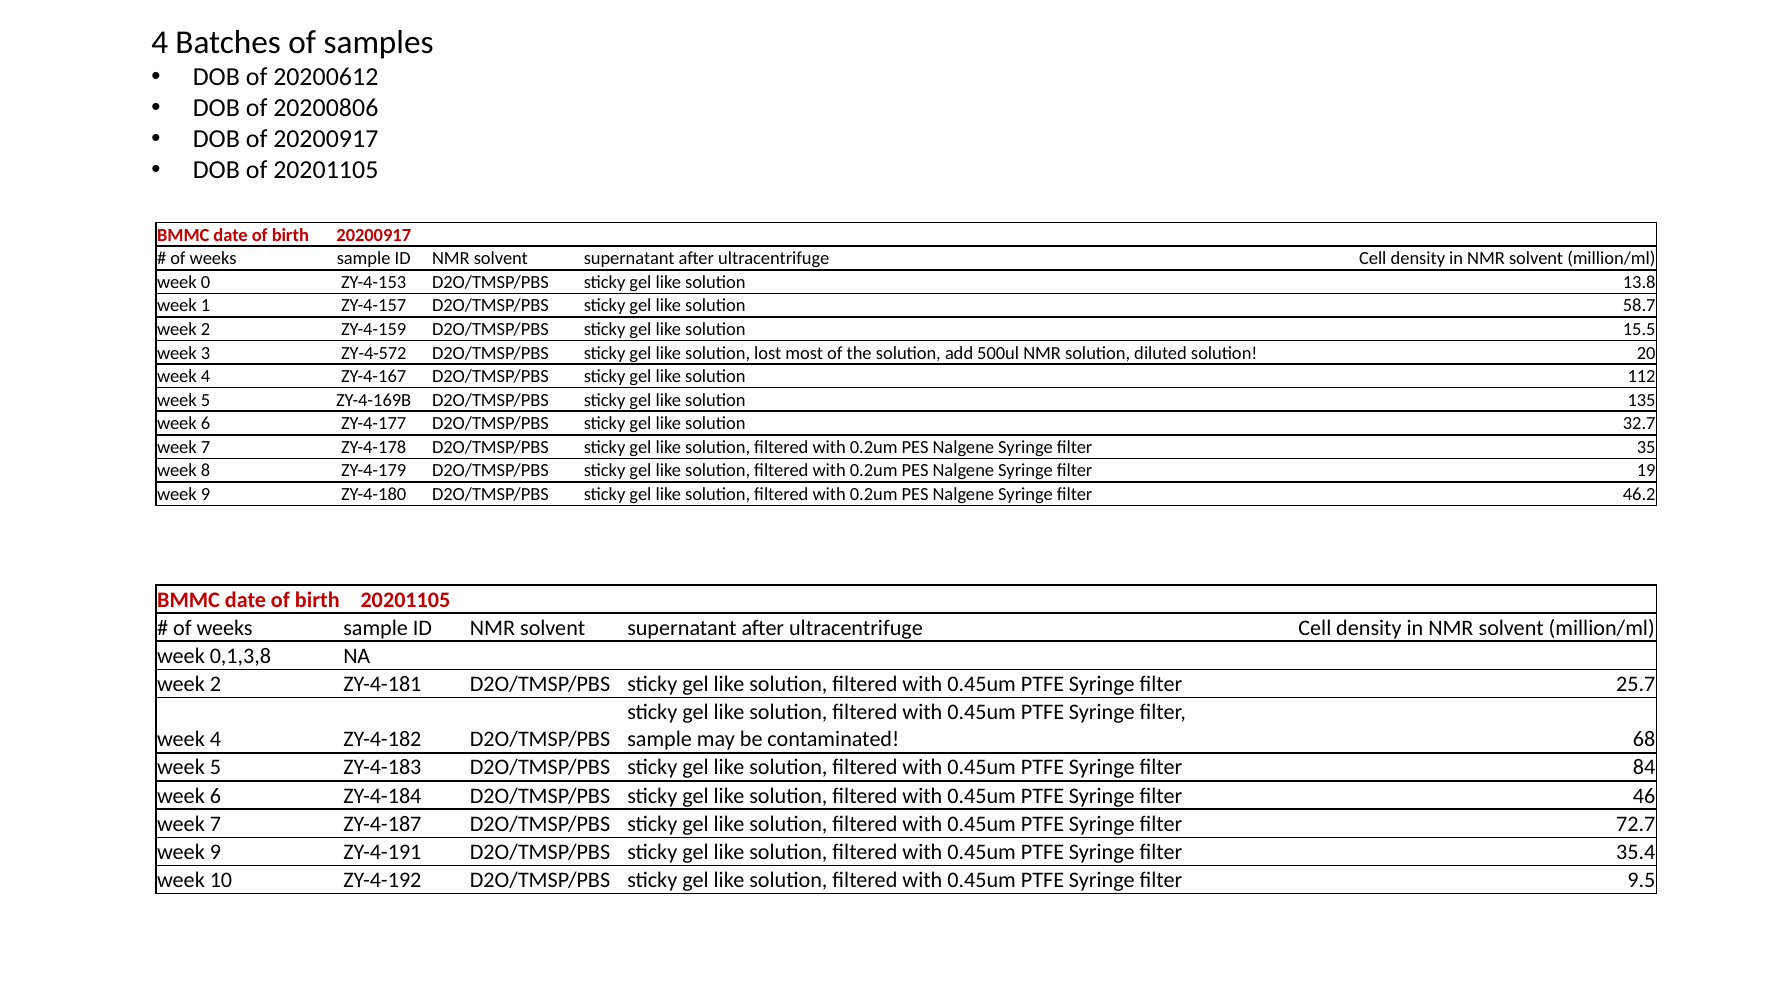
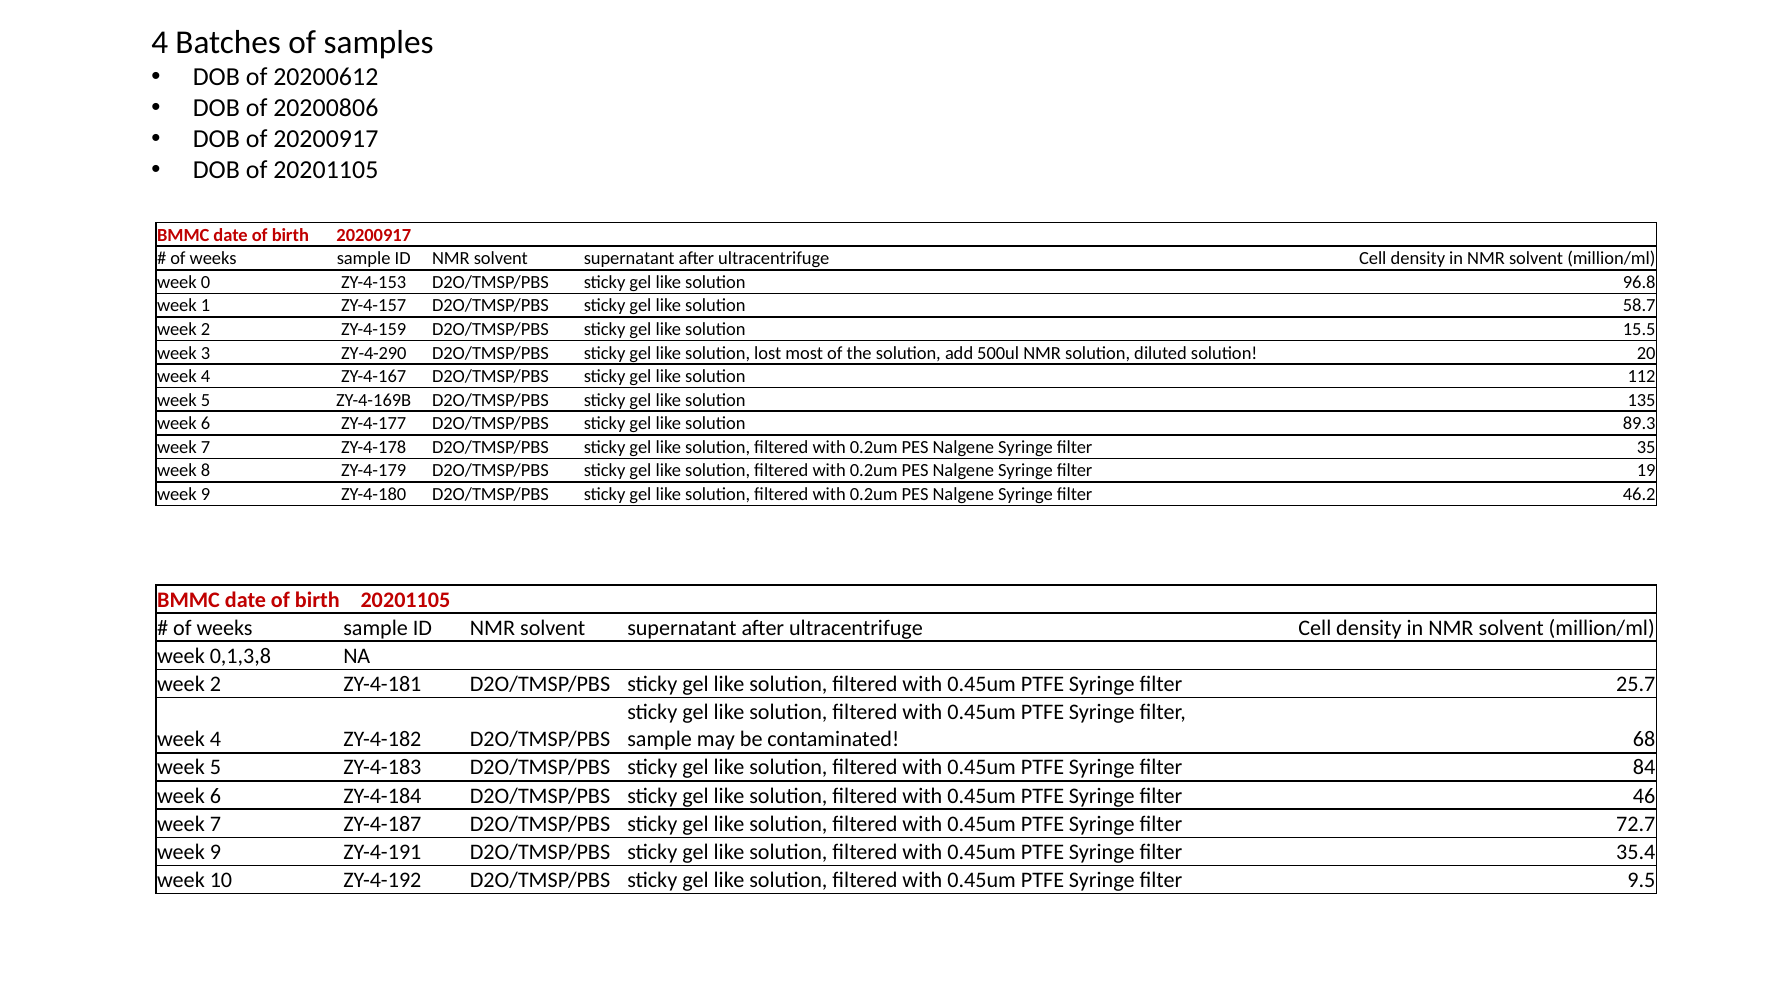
13.8: 13.8 -> 96.8
ZY-4-572: ZY-4-572 -> ZY-4-290
32.7: 32.7 -> 89.3
